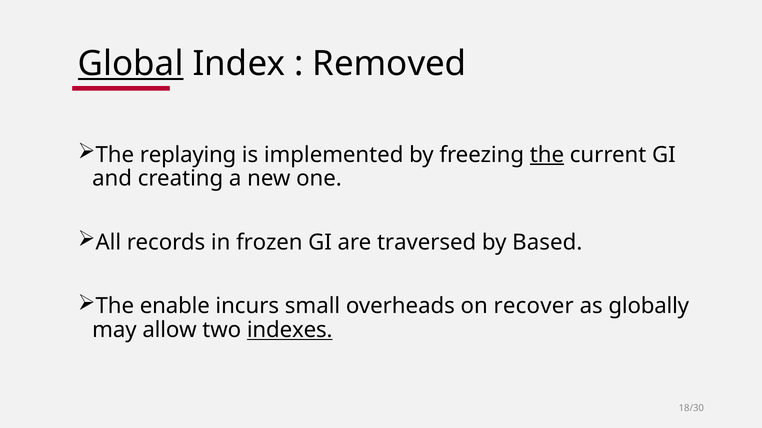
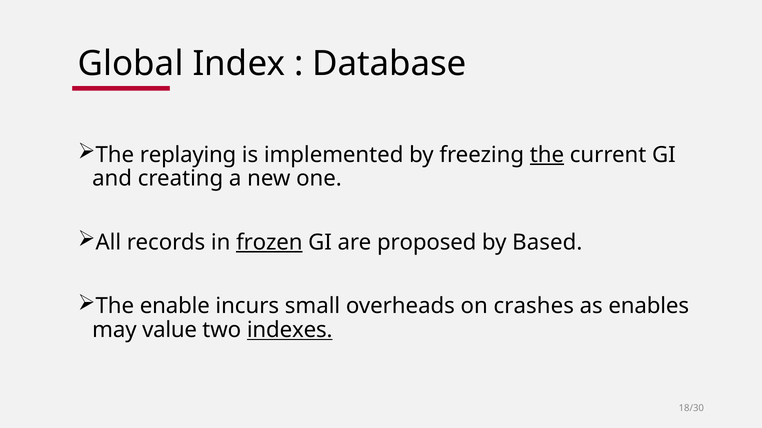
Global underline: present -> none
Removed: Removed -> Database
frozen underline: none -> present
traversed: traversed -> proposed
recover: recover -> crashes
globally: globally -> enables
allow: allow -> value
